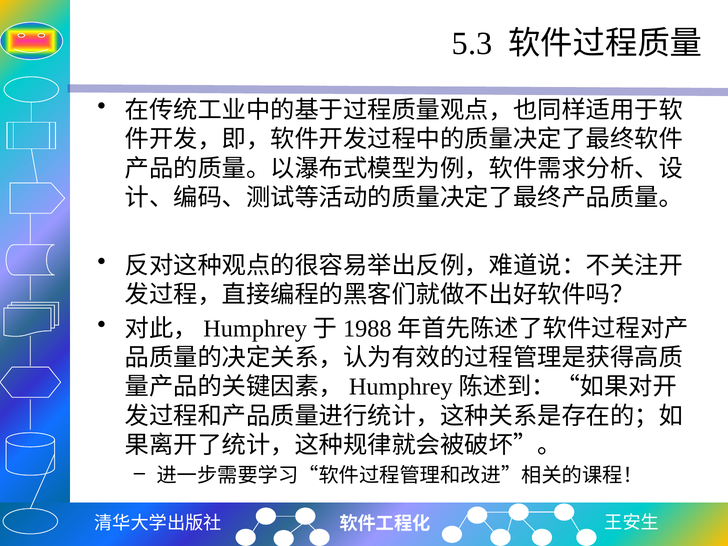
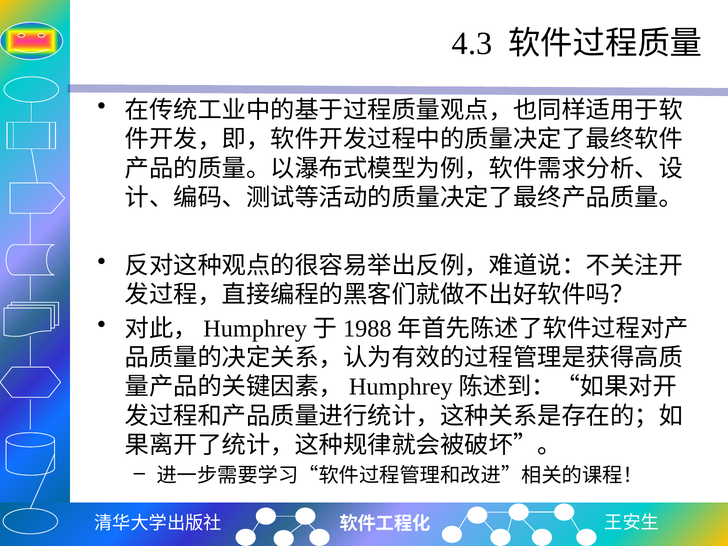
5.3: 5.3 -> 4.3
